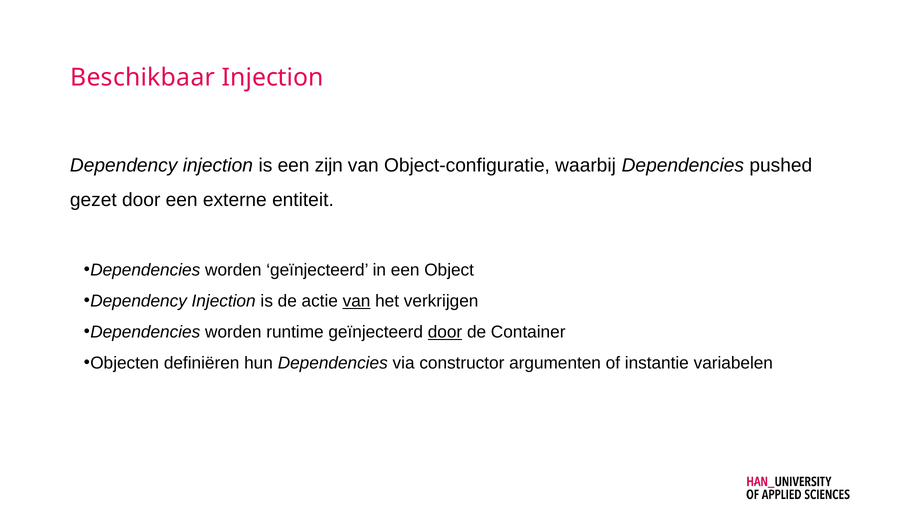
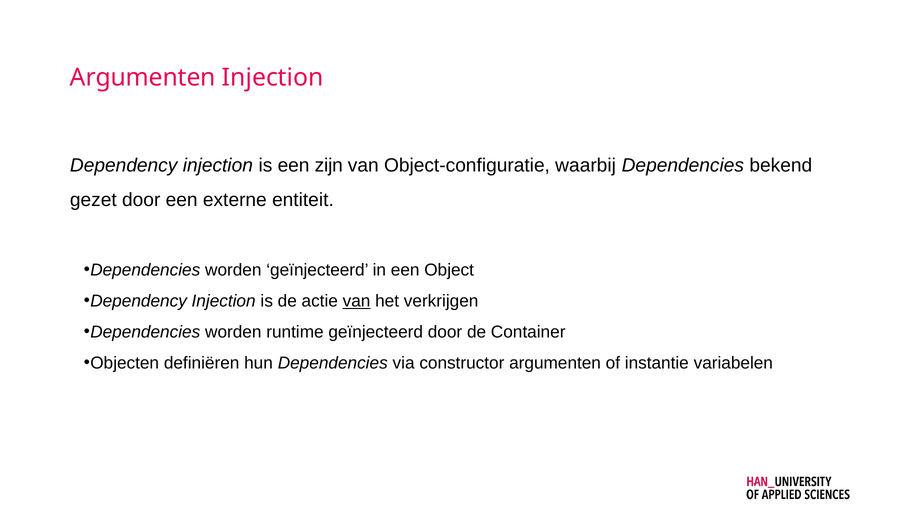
Beschikbaar at (143, 77): Beschikbaar -> Argumenten
pushed: pushed -> bekend
door at (445, 332) underline: present -> none
